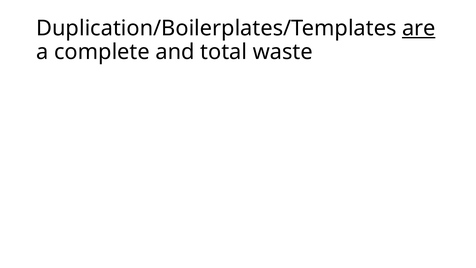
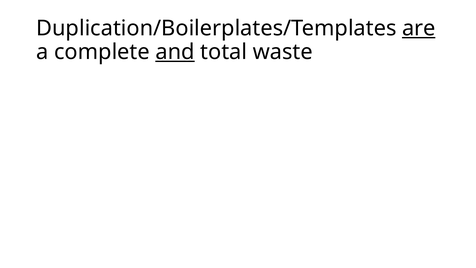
and underline: none -> present
